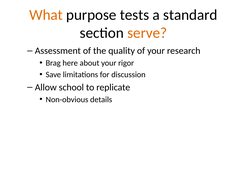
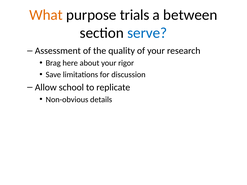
tests: tests -> trials
standard: standard -> between
serve colour: orange -> blue
